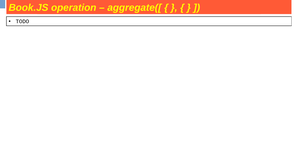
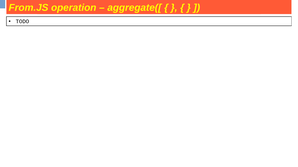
Book.JS: Book.JS -> From.JS
